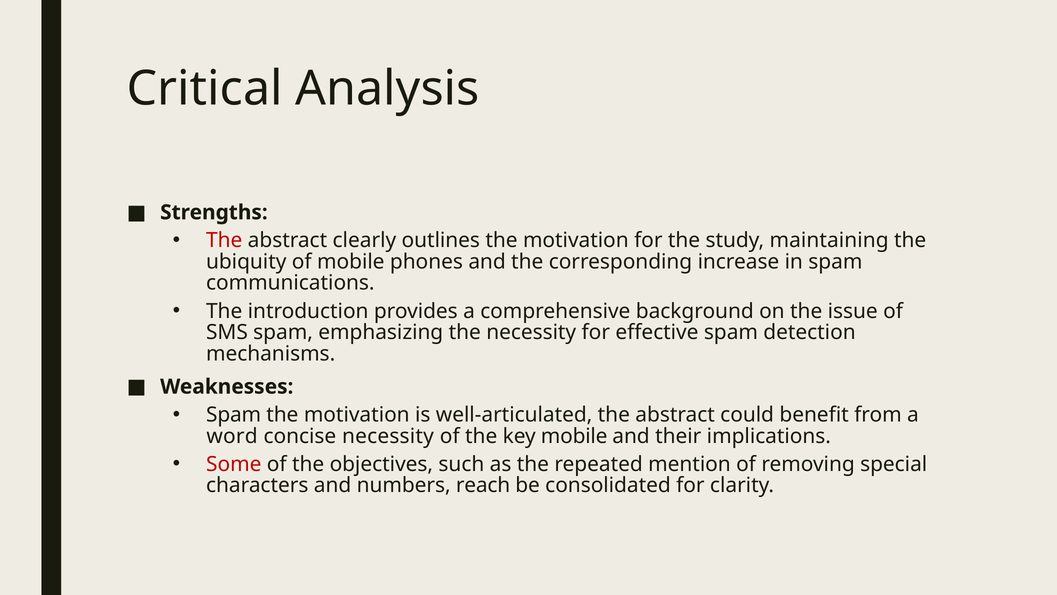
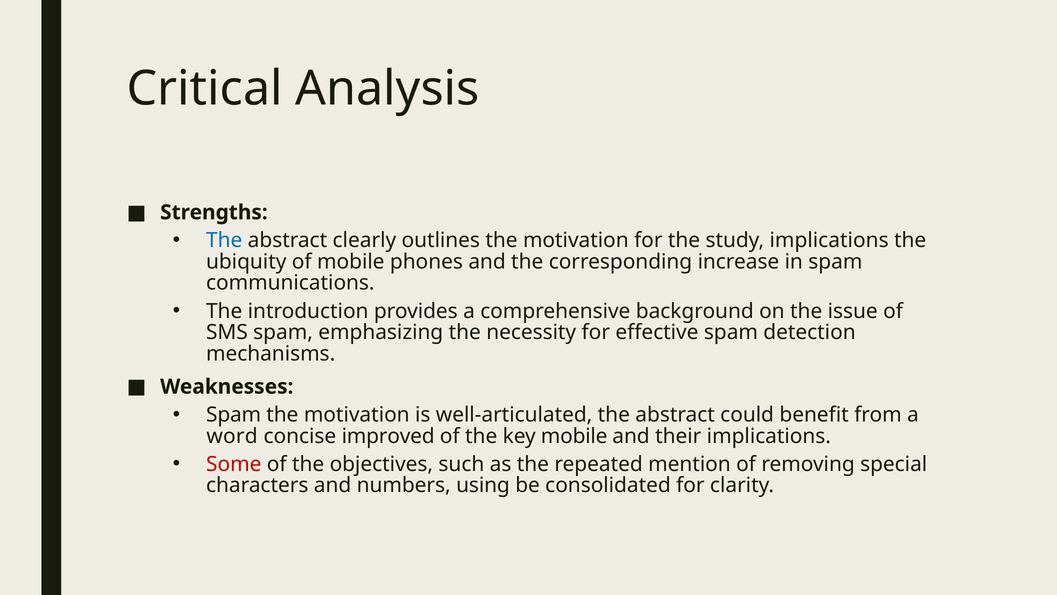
The at (224, 240) colour: red -> blue
study maintaining: maintaining -> implications
concise necessity: necessity -> improved
reach: reach -> using
